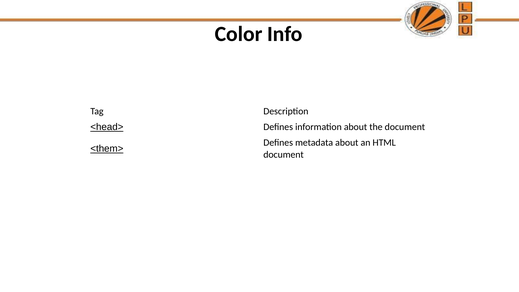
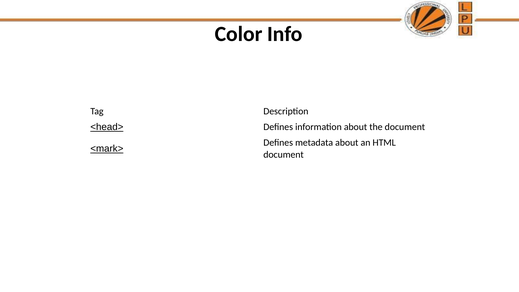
<them>: <them> -> <mark>
